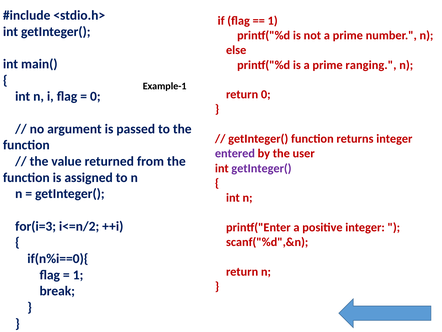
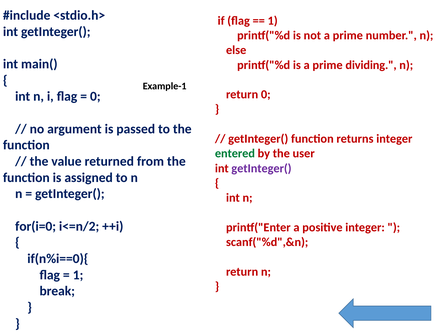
ranging: ranging -> dividing
entered colour: purple -> green
for(i=3: for(i=3 -> for(i=0
